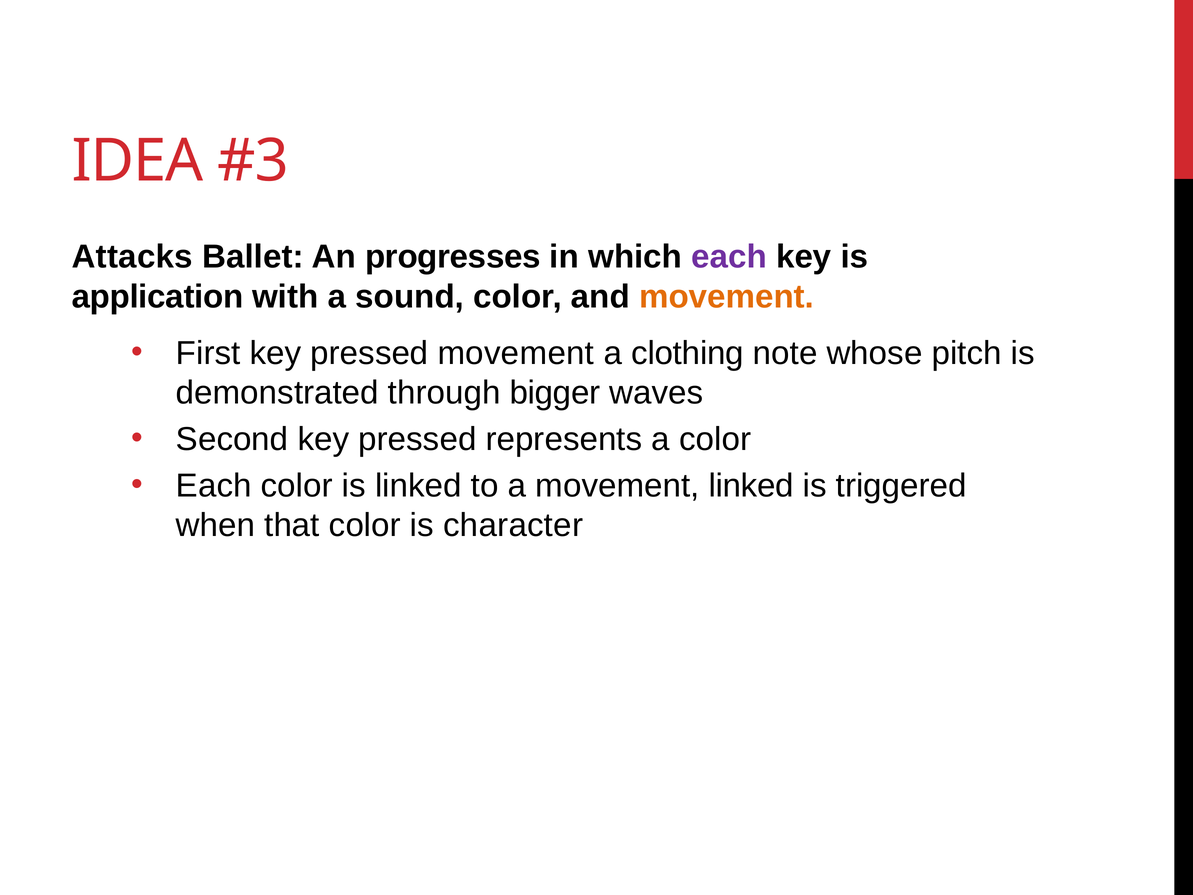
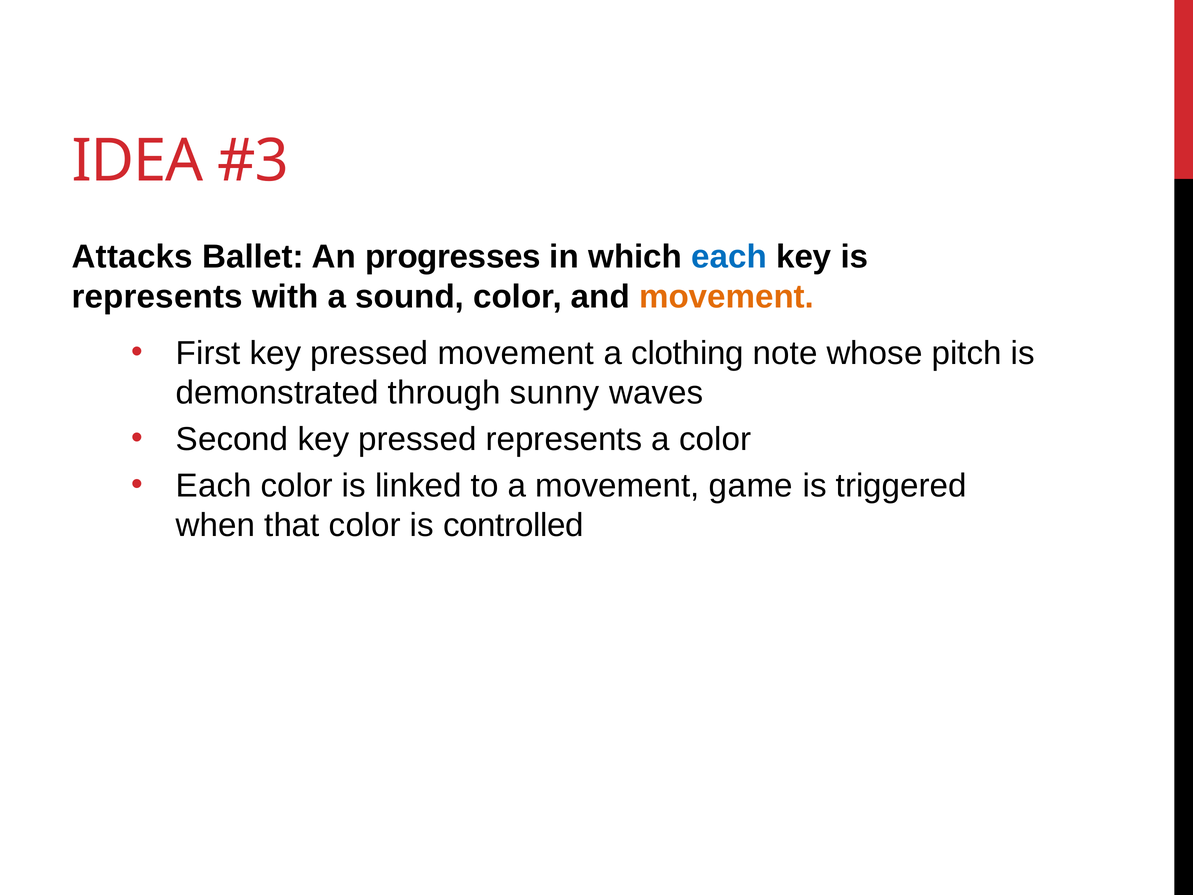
each at (729, 257) colour: purple -> blue
application at (157, 297): application -> represents
bigger: bigger -> sunny
movement linked: linked -> game
character: character -> controlled
